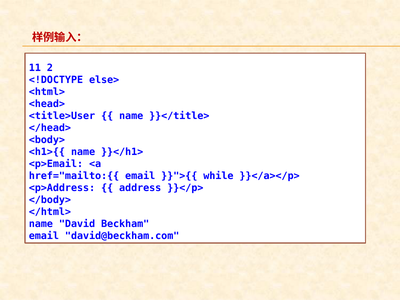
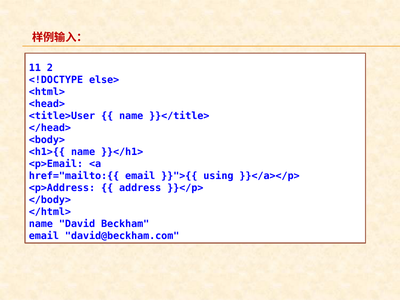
while: while -> using
